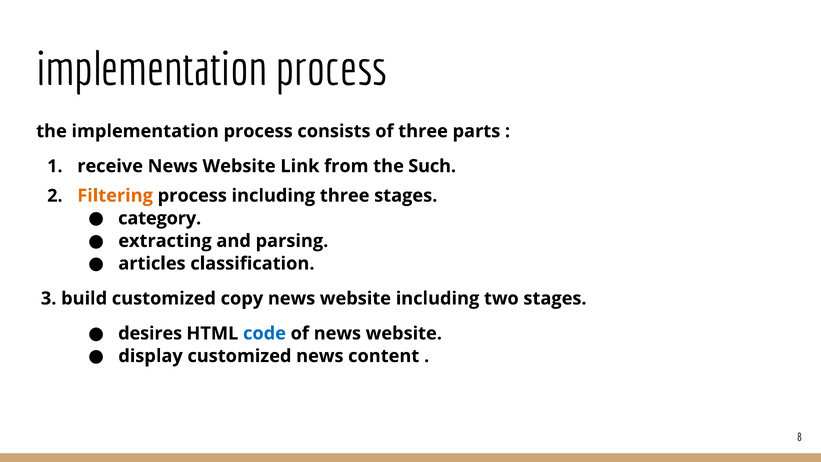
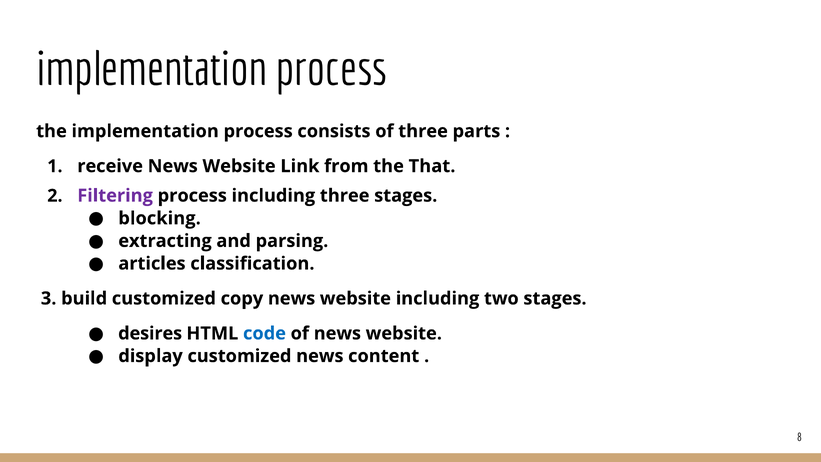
Such: Such -> That
Filtering colour: orange -> purple
category: category -> blocking
